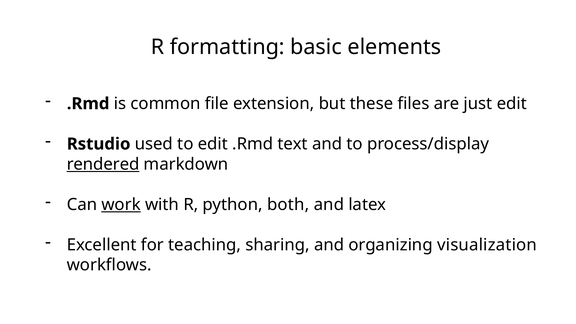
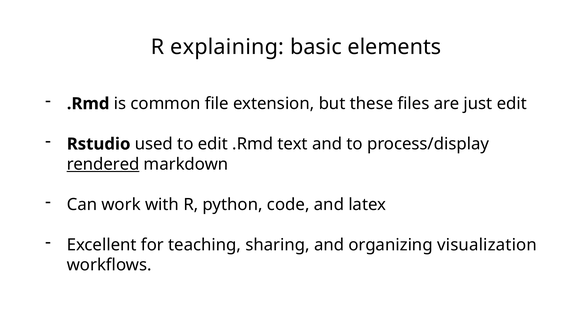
formatting: formatting -> explaining
work underline: present -> none
both: both -> code
